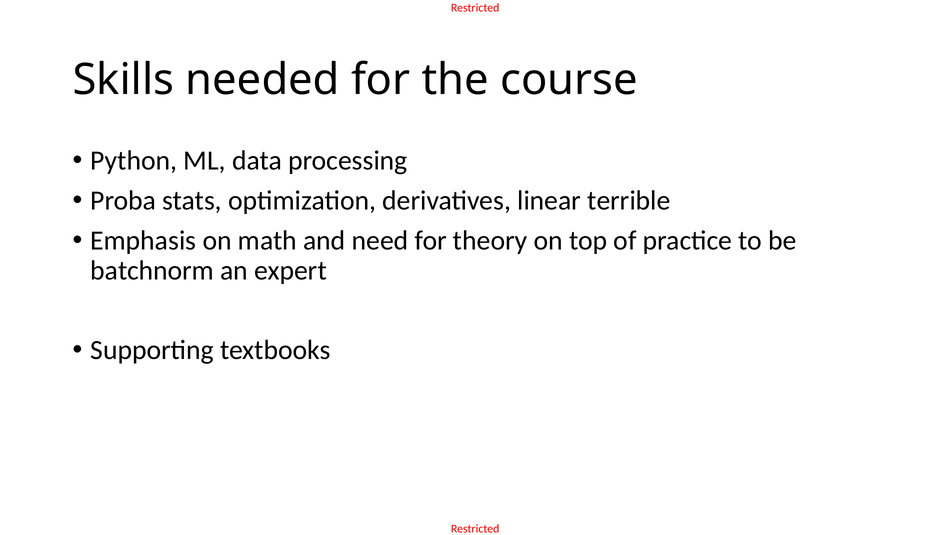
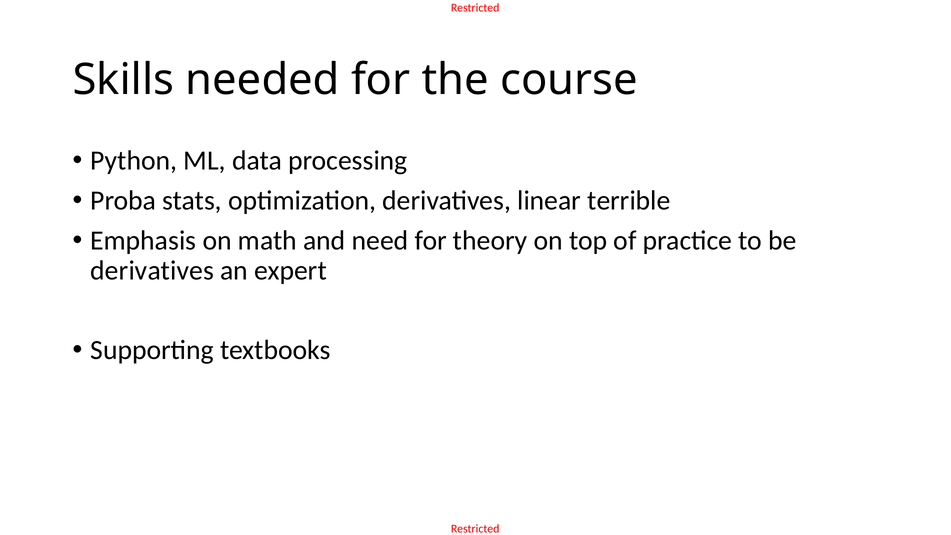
batchnorm at (152, 270): batchnorm -> derivatives
